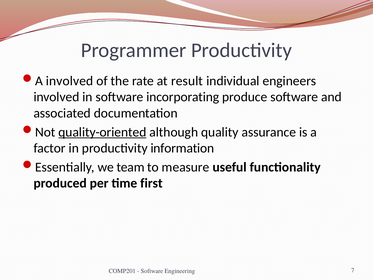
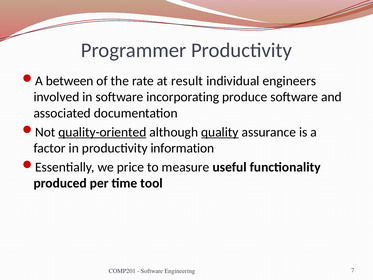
A involved: involved -> between
quality underline: none -> present
team: team -> price
first: first -> tool
